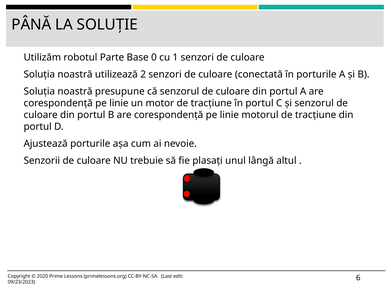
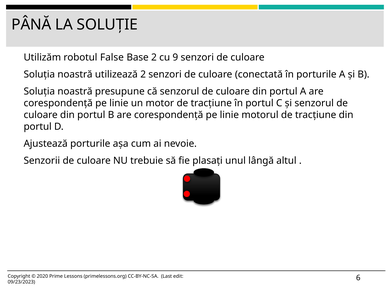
Parte: Parte -> False
Base 0: 0 -> 2
1: 1 -> 9
